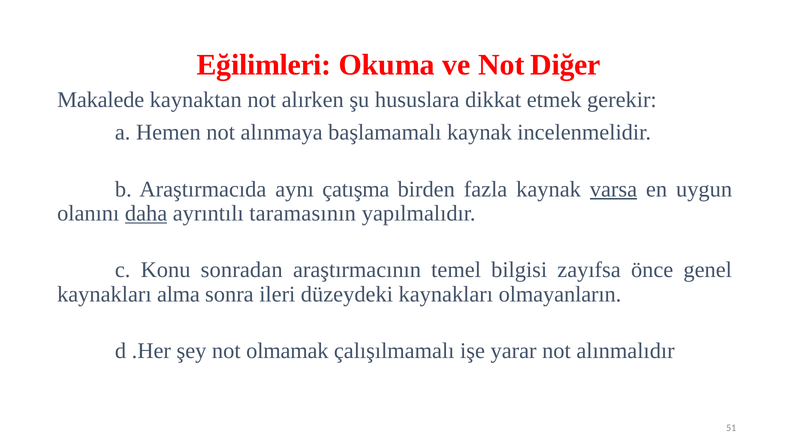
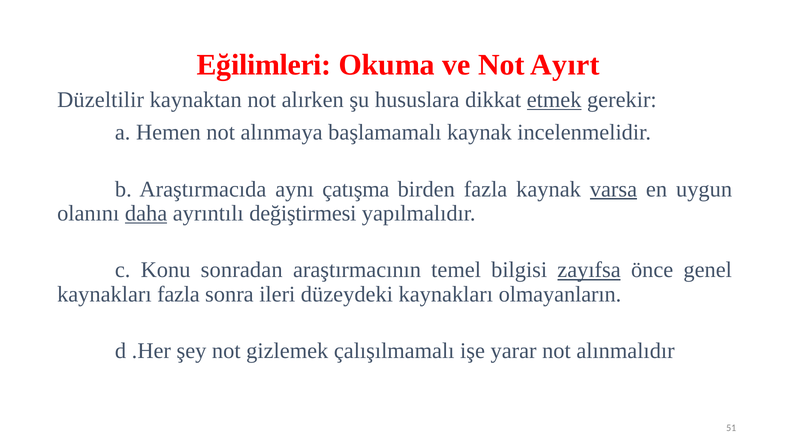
Diğer: Diğer -> Ayırt
Makalede: Makalede -> Düzeltilir
etmek underline: none -> present
taramasının: taramasının -> değiştirmesi
zayıfsa underline: none -> present
kaynakları alma: alma -> fazla
olmamak: olmamak -> gizlemek
